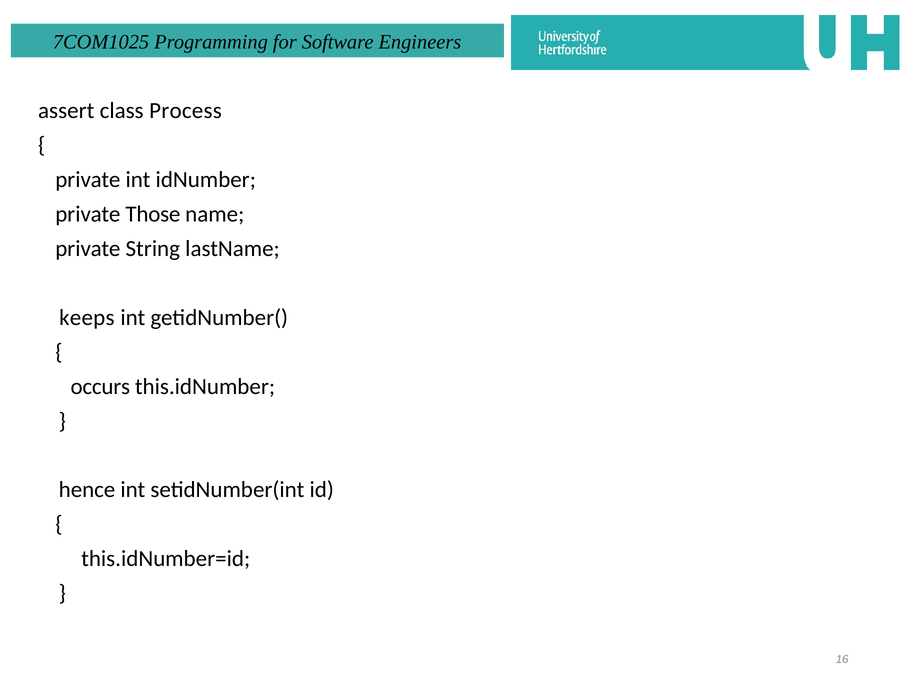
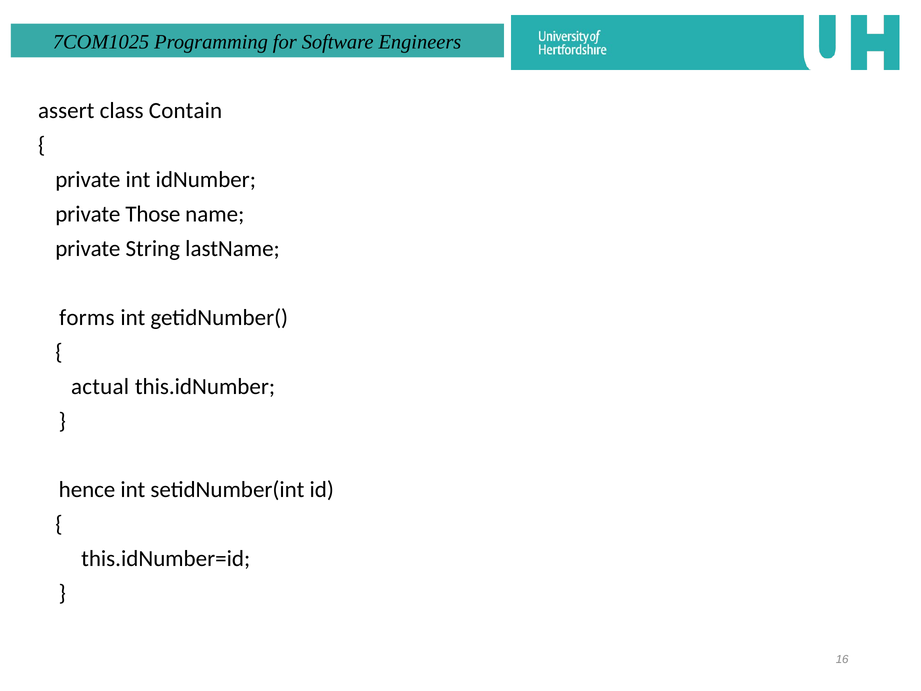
Process: Process -> Contain
keeps: keeps -> forms
occurs: occurs -> actual
